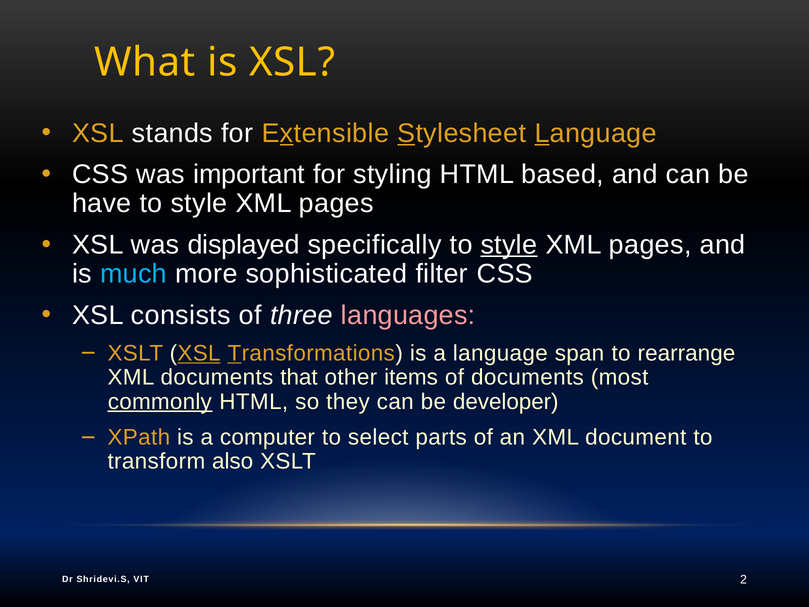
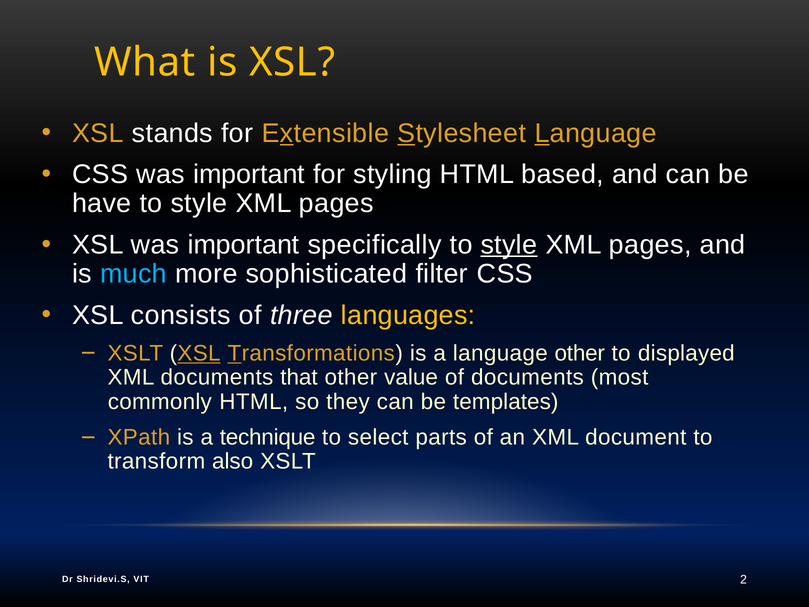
XSL was displayed: displayed -> important
languages colour: pink -> yellow
language span: span -> other
rearrange: rearrange -> displayed
items: items -> value
commonly underline: present -> none
developer: developer -> templates
computer: computer -> technique
